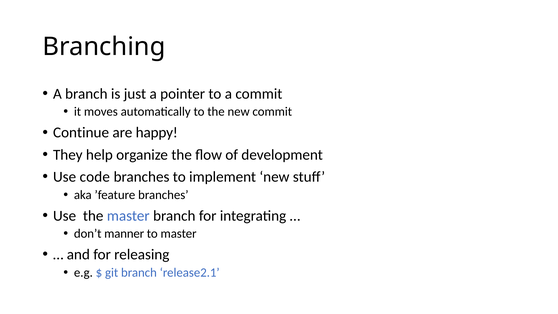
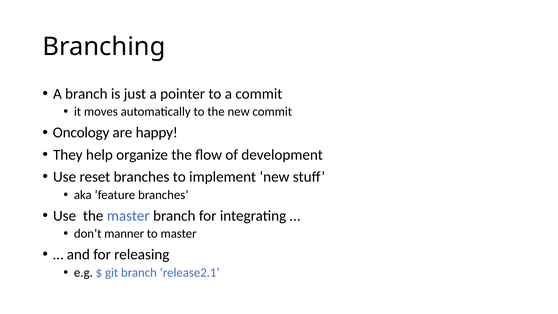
Continue: Continue -> Oncology
code: code -> reset
